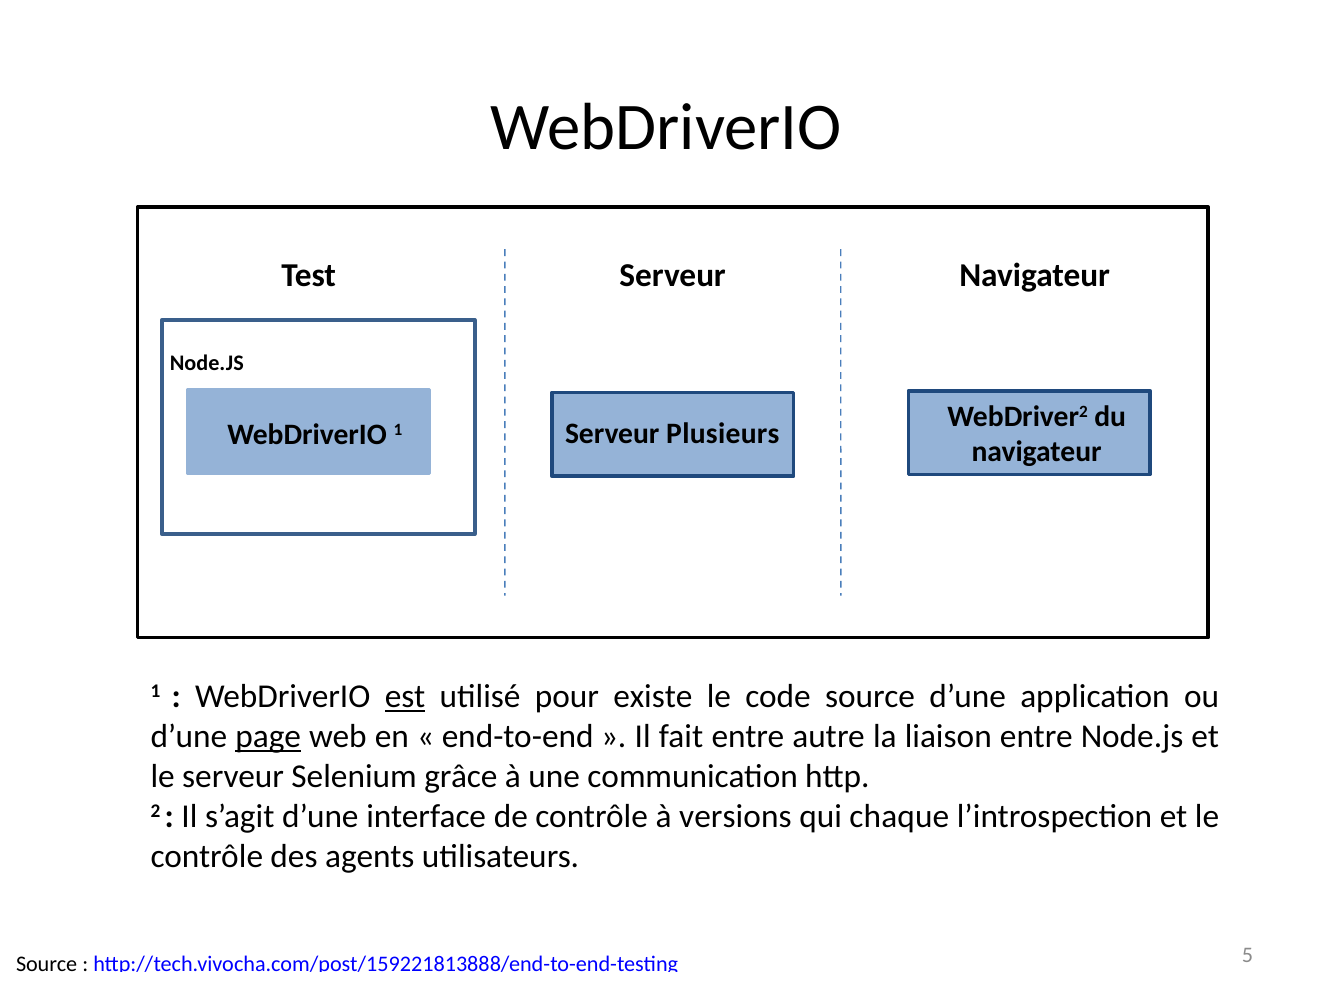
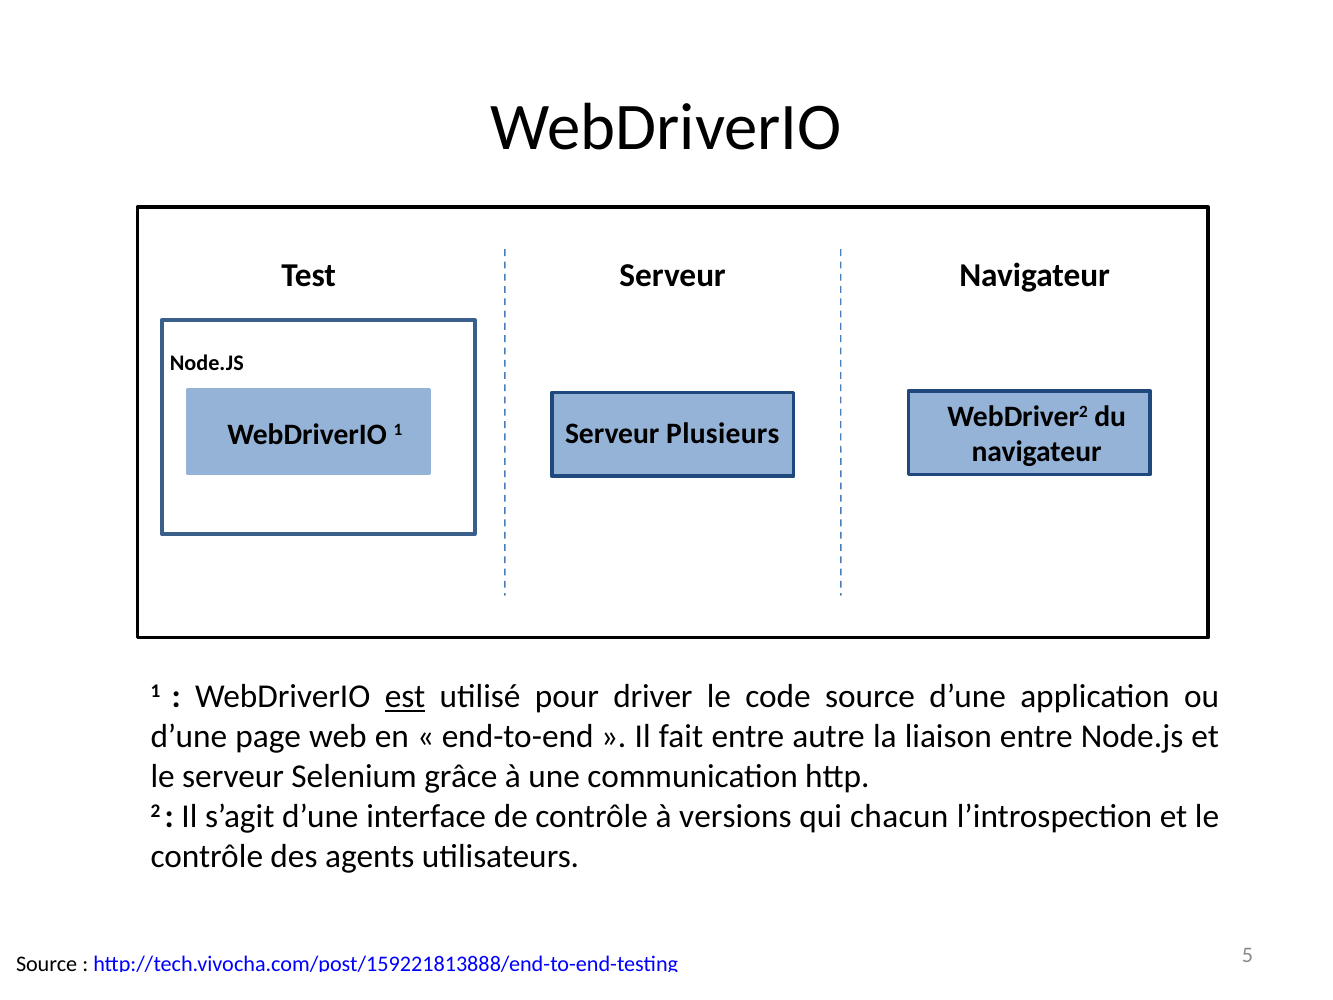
existe: existe -> driver
page underline: present -> none
chaque: chaque -> chacun
